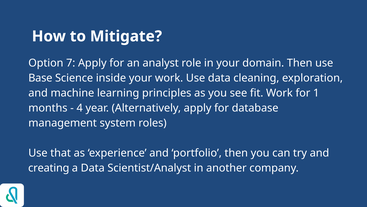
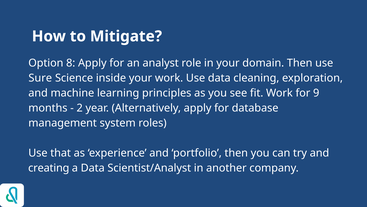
7: 7 -> 8
Base: Base -> Sure
1: 1 -> 9
4: 4 -> 2
